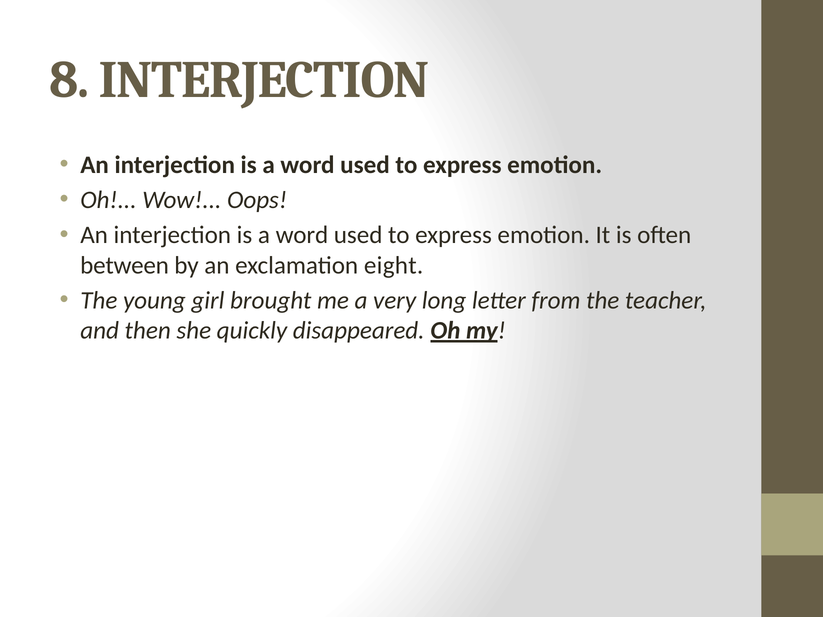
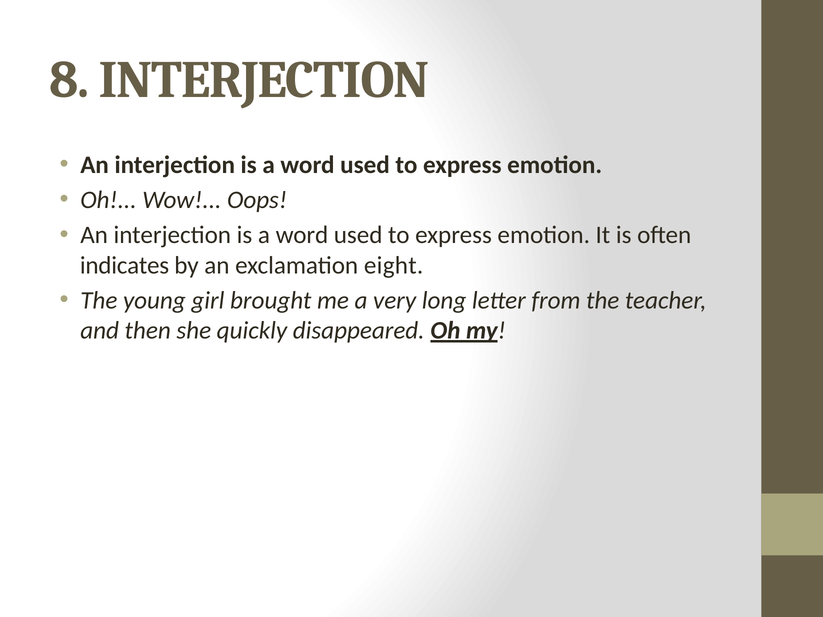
between: between -> indicates
